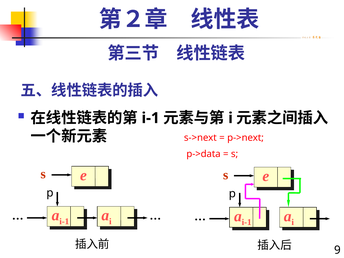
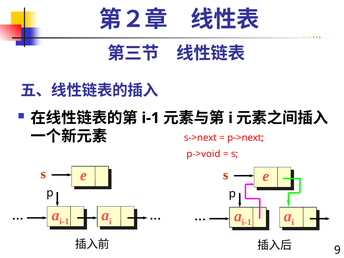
p->data: p->data -> p->void
